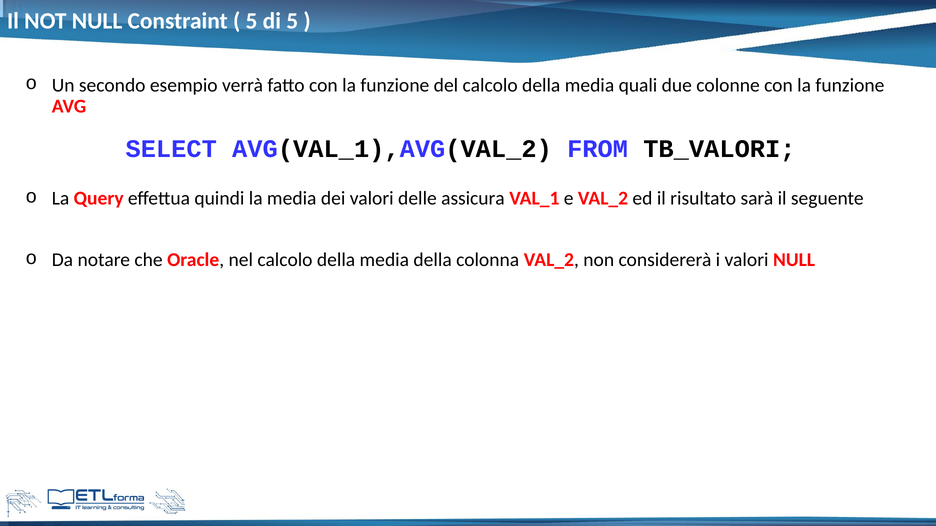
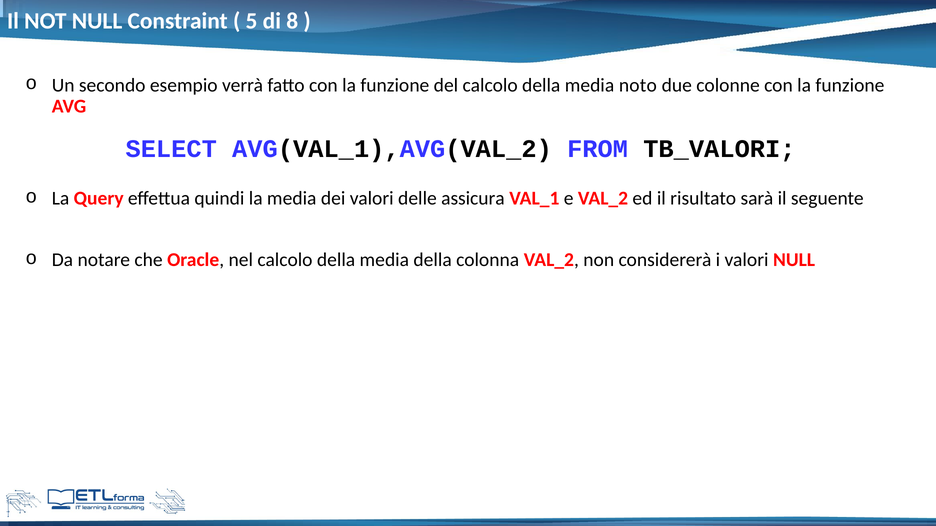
di 5: 5 -> 8
quali: quali -> noto
